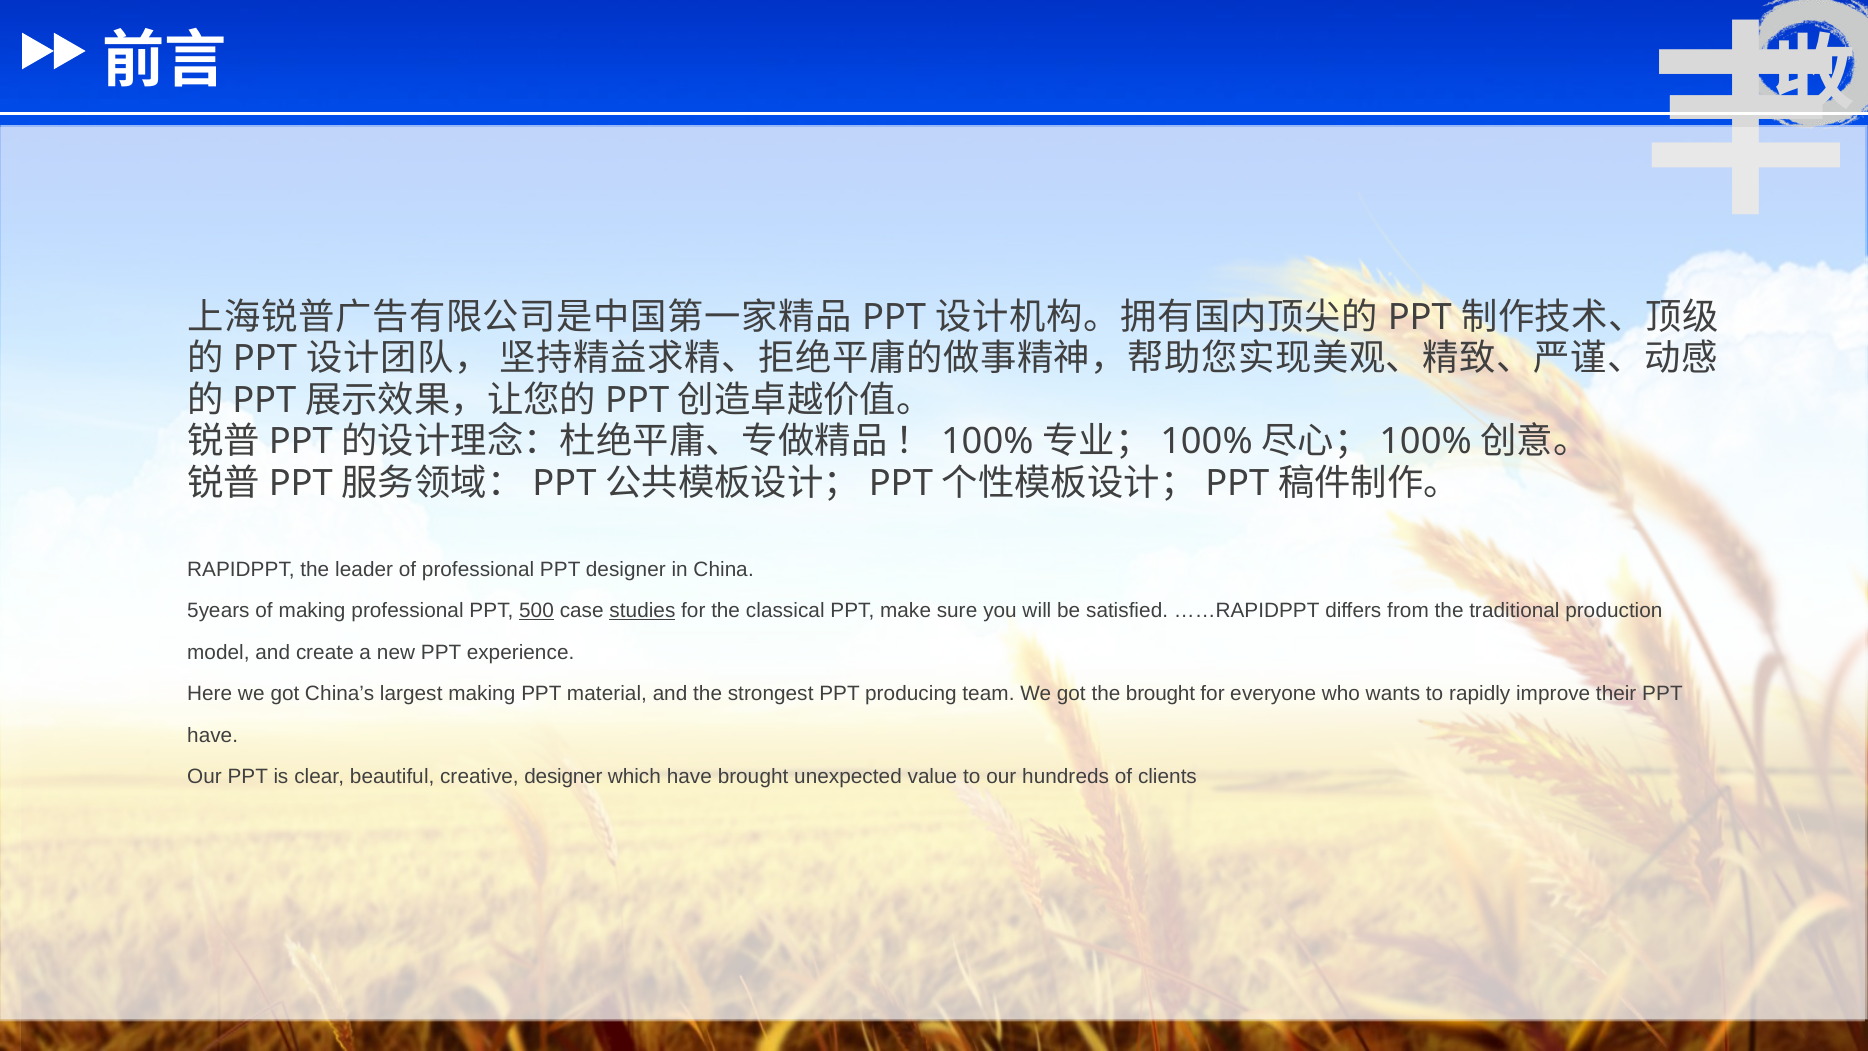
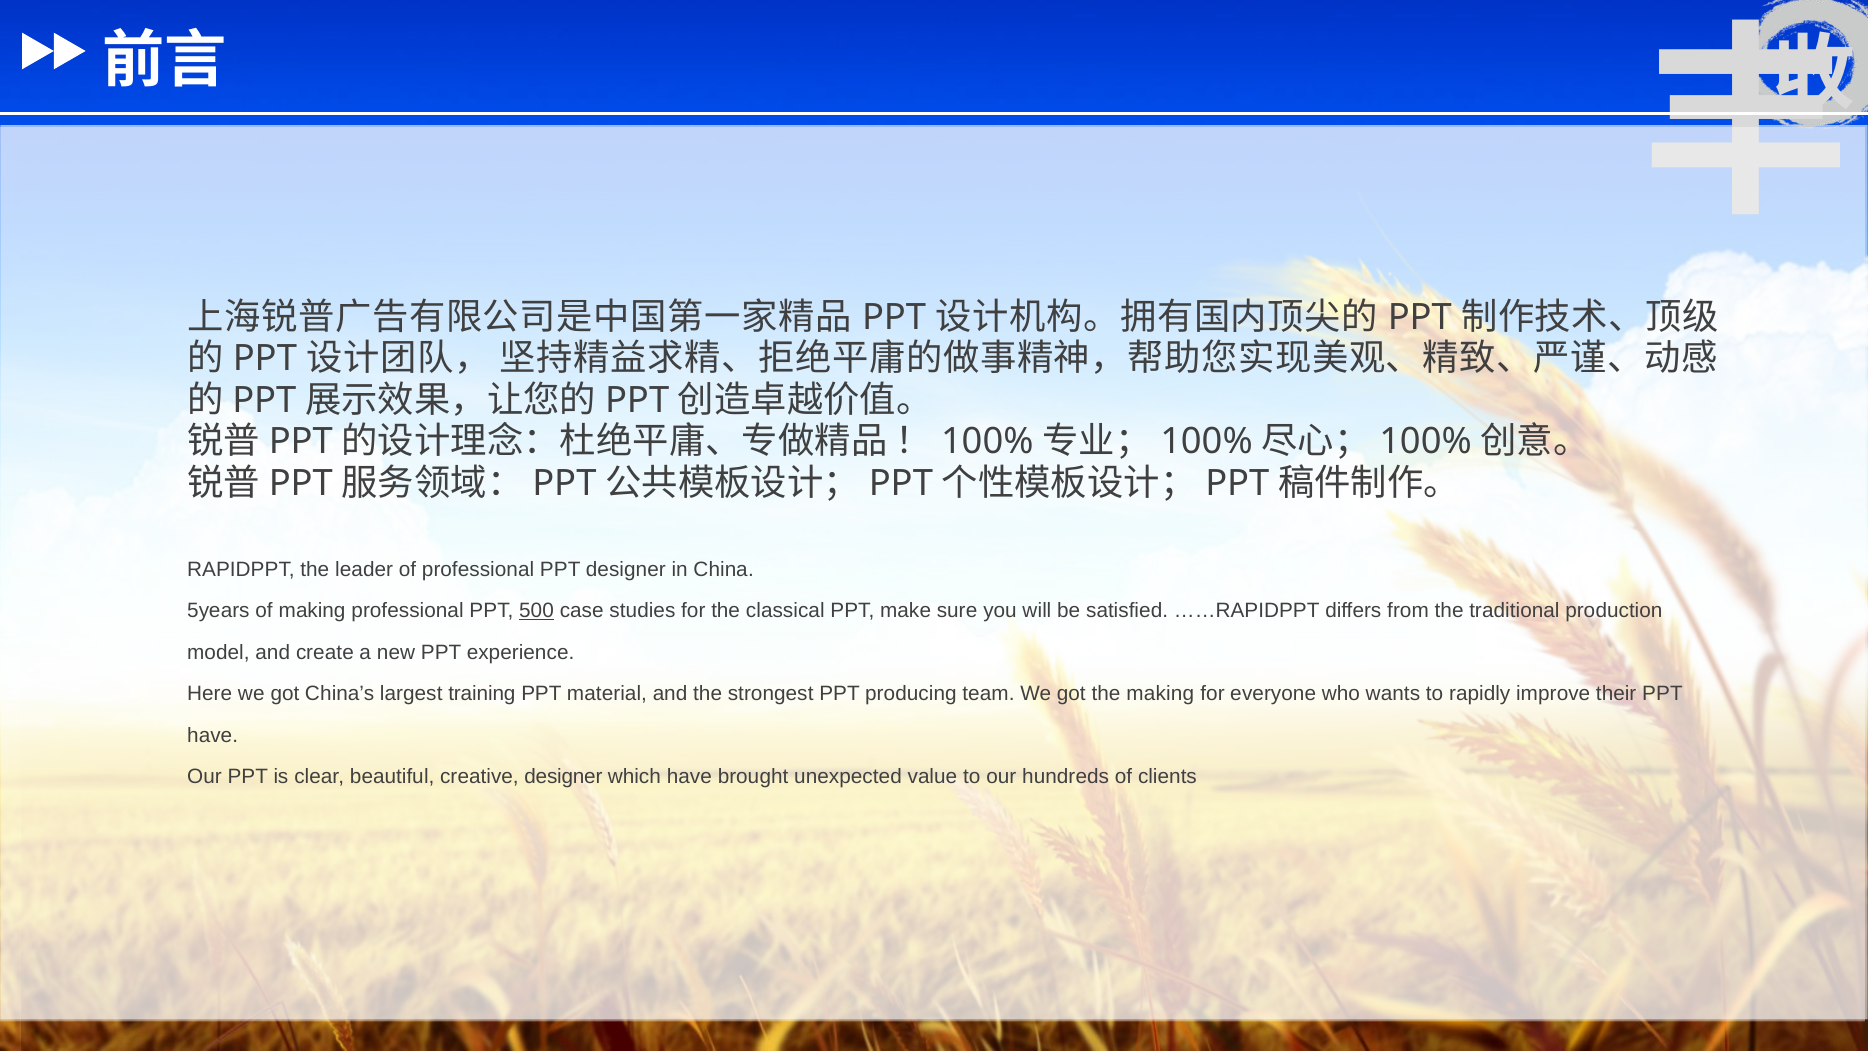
studies underline: present -> none
largest making: making -> training
the brought: brought -> making
